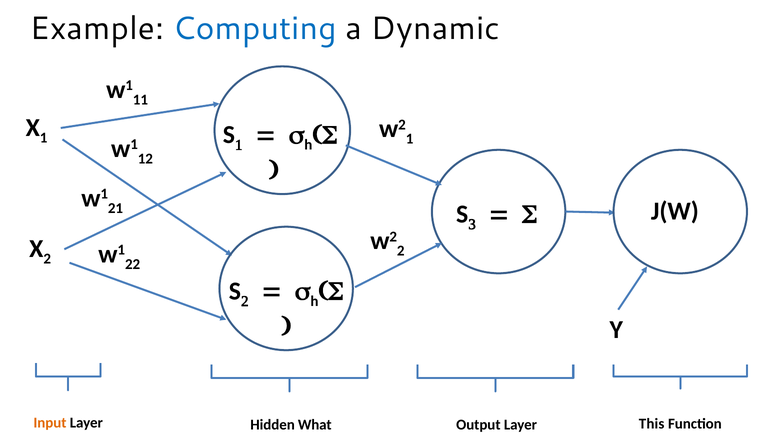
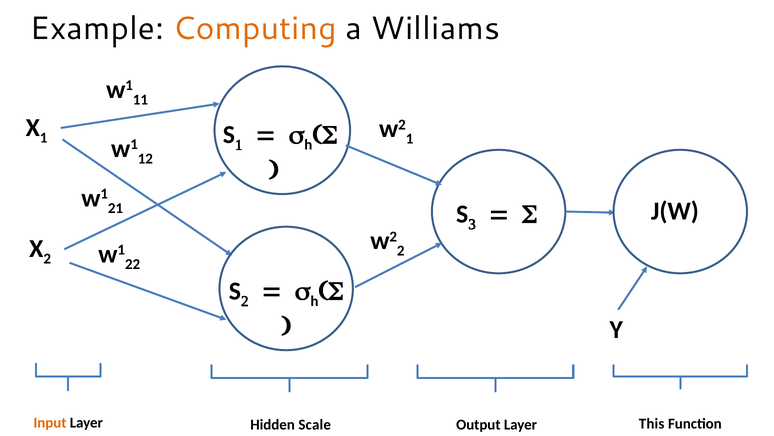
Computing colour: blue -> orange
Dynamic: Dynamic -> Williams
What: What -> Scale
